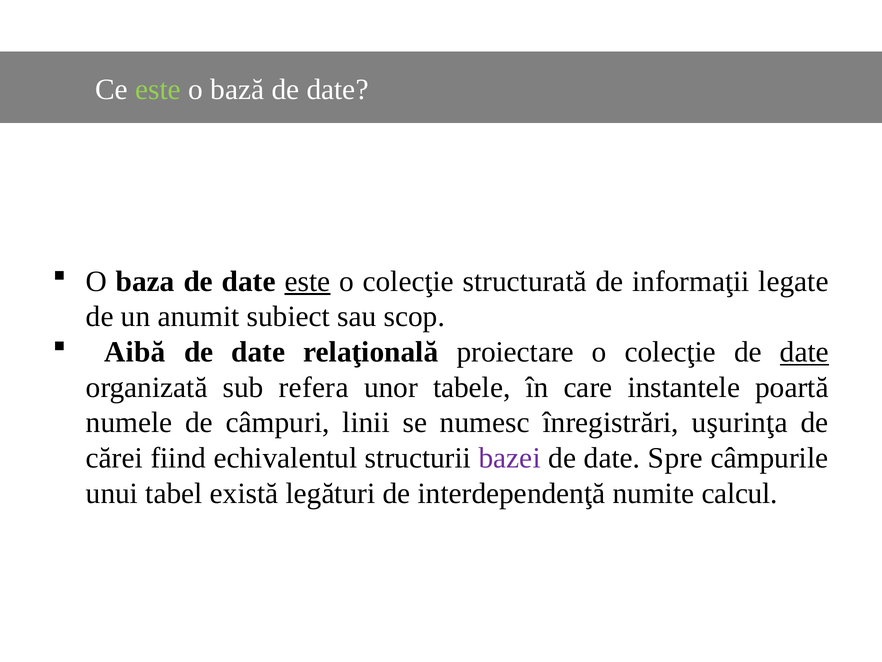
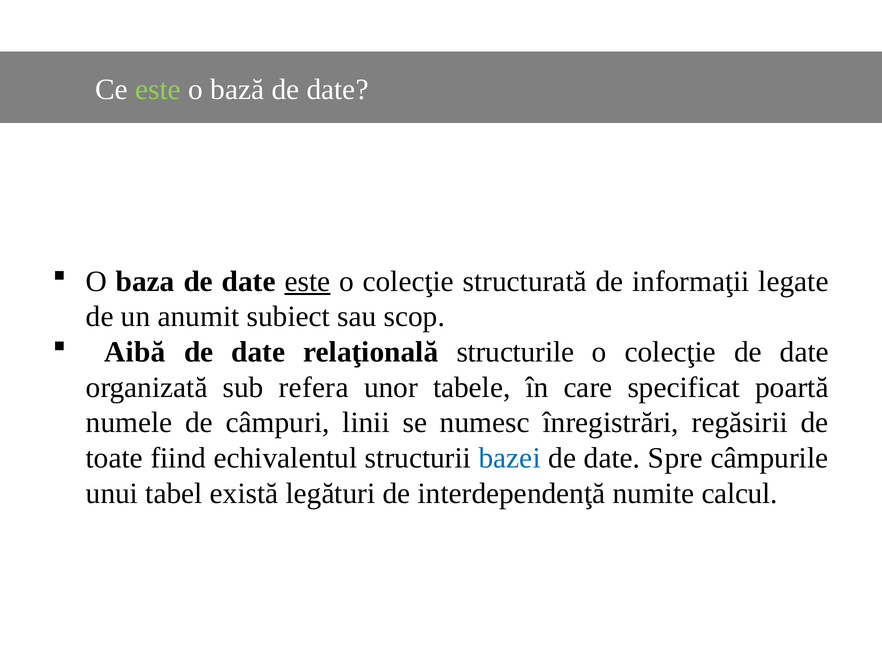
proiectare: proiectare -> structurile
date at (804, 352) underline: present -> none
instantele: instantele -> specificat
uşurinţa: uşurinţa -> regăsirii
cărei: cărei -> toate
bazei colour: purple -> blue
